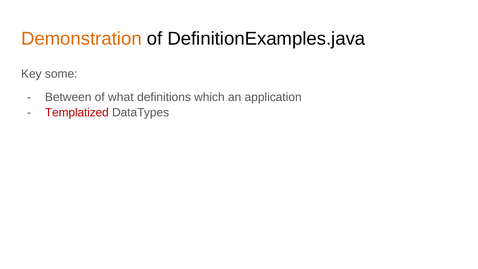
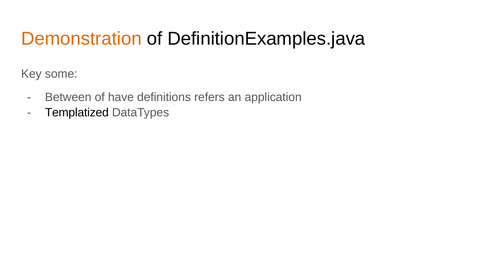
what: what -> have
which: which -> refers
Templatized colour: red -> black
